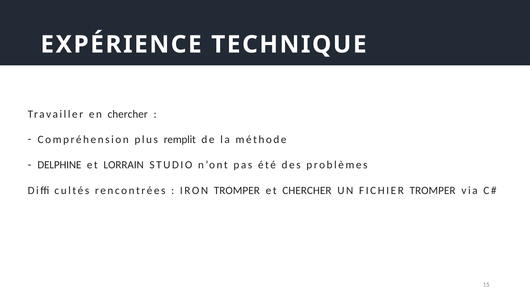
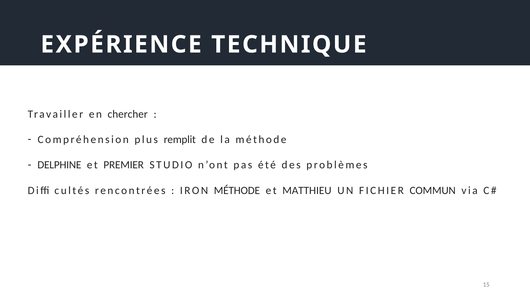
LORRAIN: LORRAIN -> PREMIER
IRON TROMPER: TROMPER -> MÉTHODE
et CHERCHER: CHERCHER -> MATTHIEU
FICHIER TROMPER: TROMPER -> COMMUN
